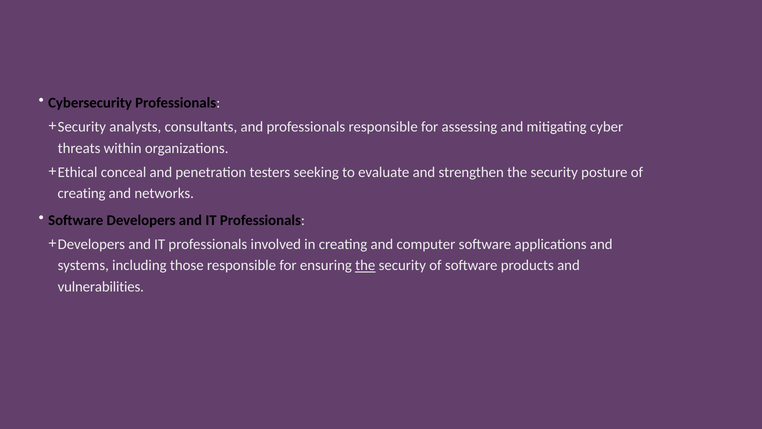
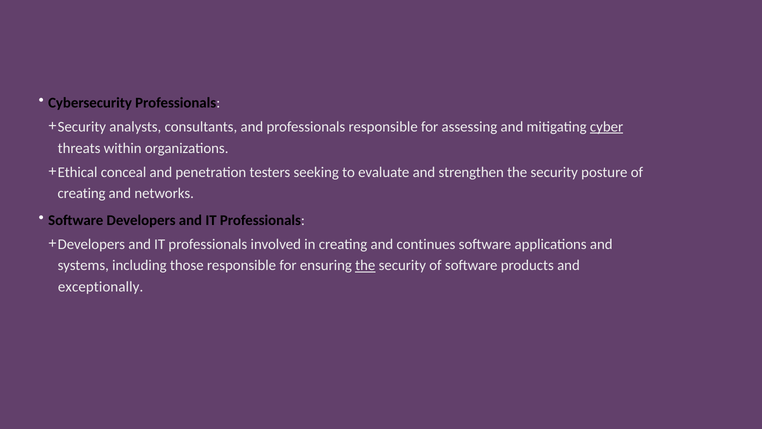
cyber underline: none -> present
computer: computer -> continues
vulnerabilities: vulnerabilities -> exceptionally
